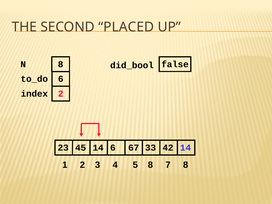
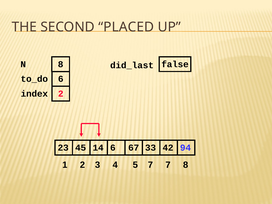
did_bool: did_bool -> did_last
23 14: 14 -> 94
5 8: 8 -> 7
